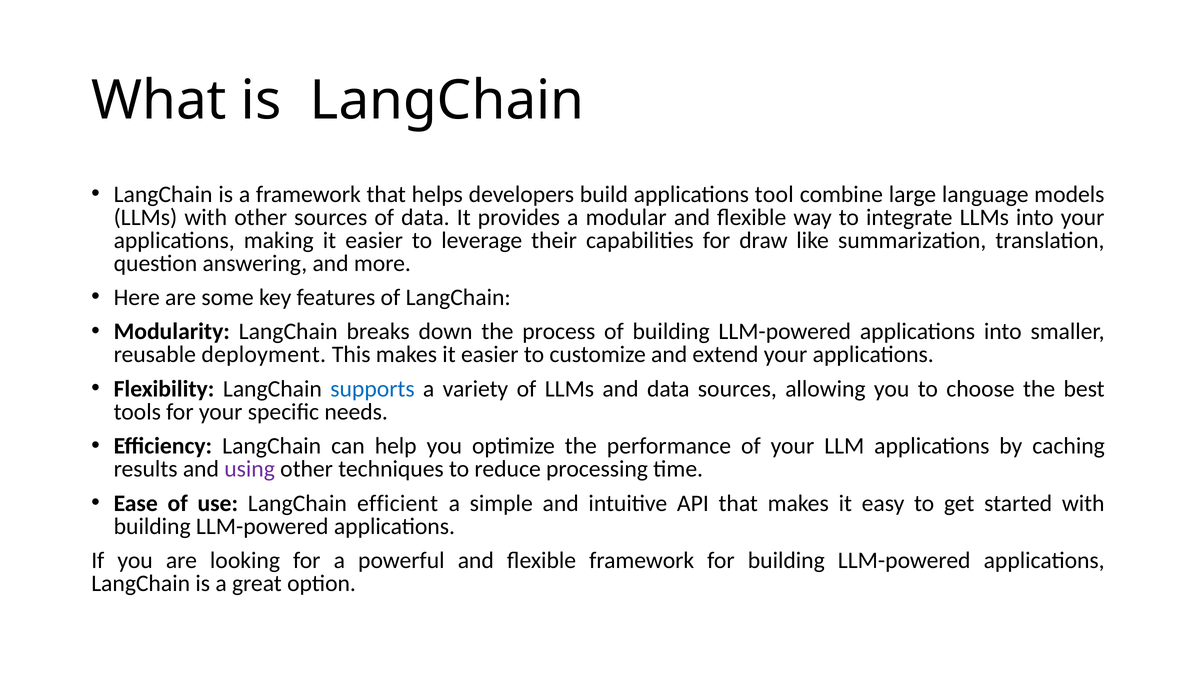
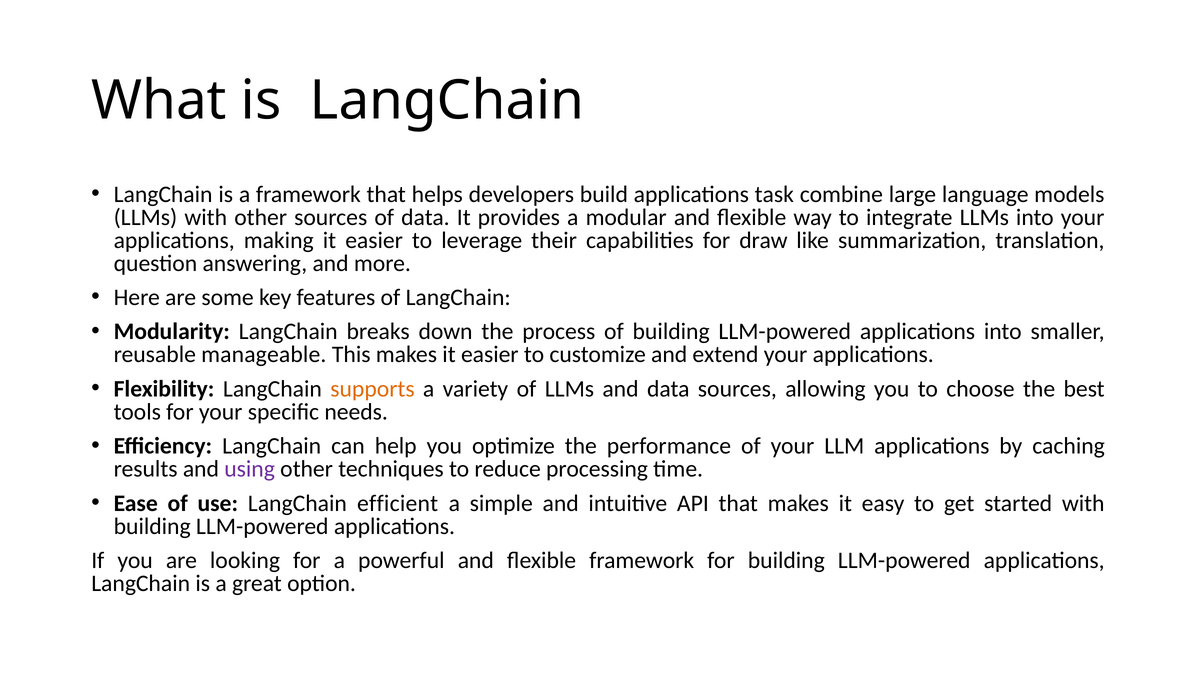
tool: tool -> task
deployment: deployment -> manageable
supports colour: blue -> orange
